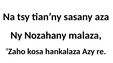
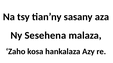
Nozahany: Nozahany -> Sesehena
